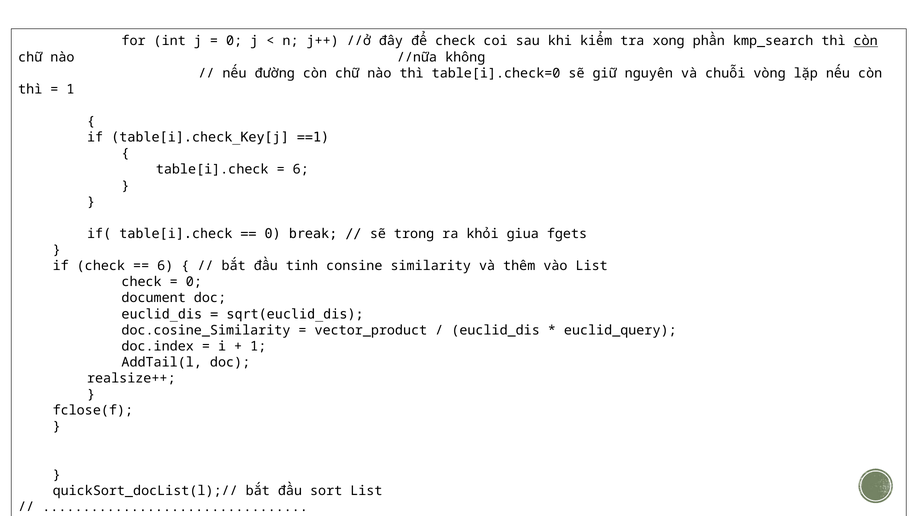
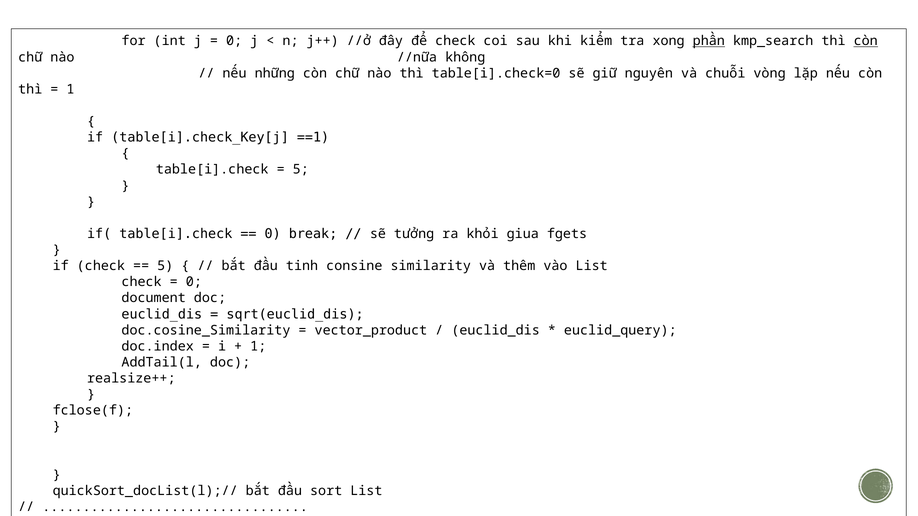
phần underline: none -> present
đường: đường -> những
6 at (301, 170): 6 -> 5
trong: trong -> tưởng
6 at (165, 266): 6 -> 5
